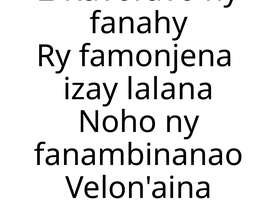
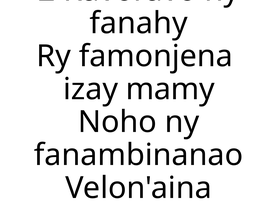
lalana: lalana -> mamy
